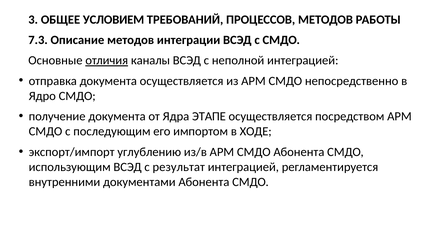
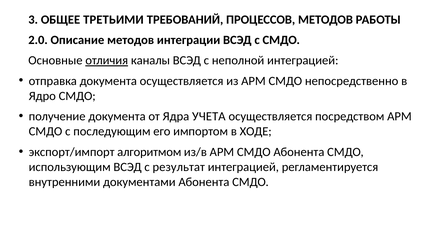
УСЛОВИЕМ: УСЛОВИЕМ -> ТРЕТЬИМИ
7.3: 7.3 -> 2.0
ЭТАПЕ: ЭТАПЕ -> УЧЕТА
углублению: углублению -> алгоритмом
